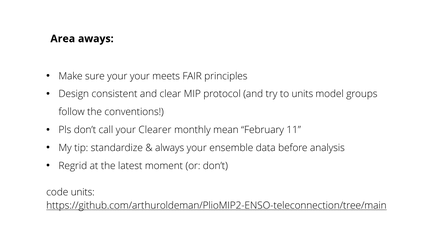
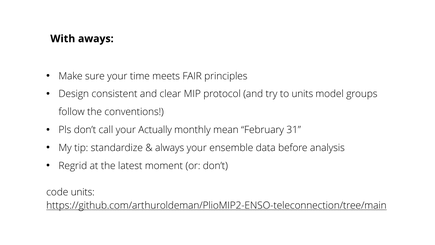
Area: Area -> With
your your: your -> time
Clearer: Clearer -> Actually
11: 11 -> 31
